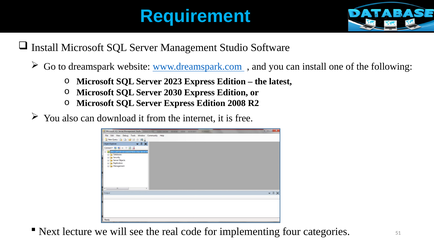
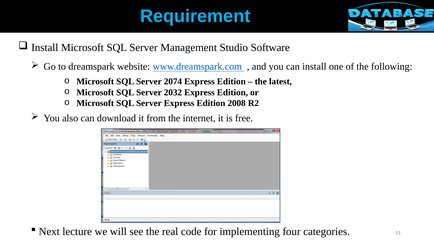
2023: 2023 -> 2074
2030: 2030 -> 2032
